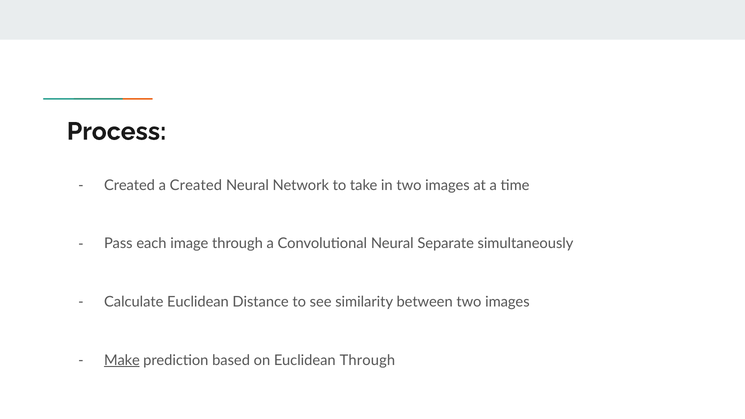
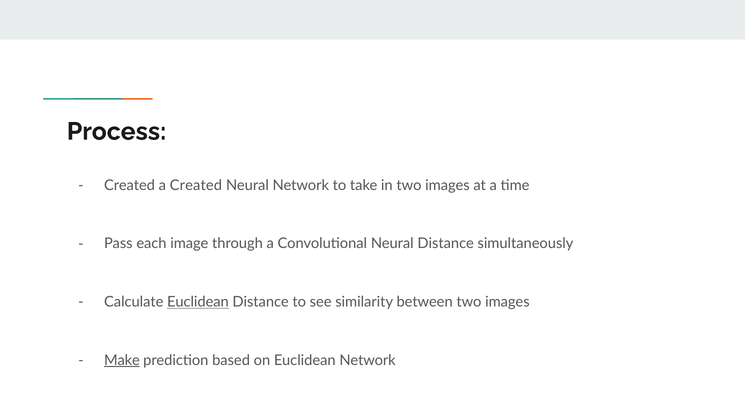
Neural Separate: Separate -> Distance
Euclidean at (198, 302) underline: none -> present
Euclidean Through: Through -> Network
